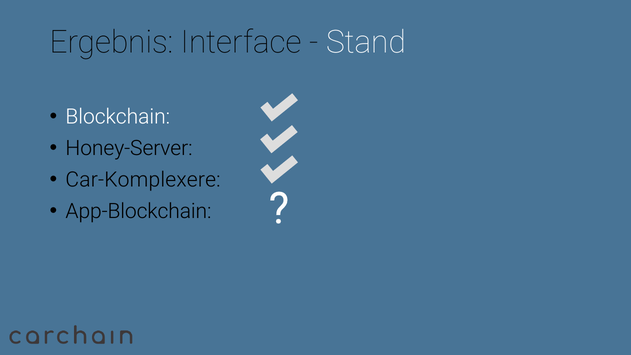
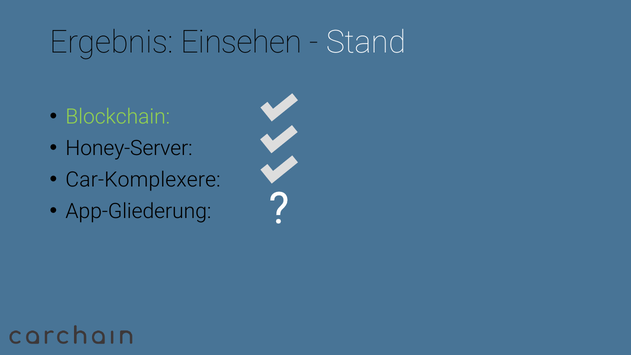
Interface: Interface -> Einsehen
Blockchain colour: white -> light green
App-Blockchain: App-Blockchain -> App-Gliederung
